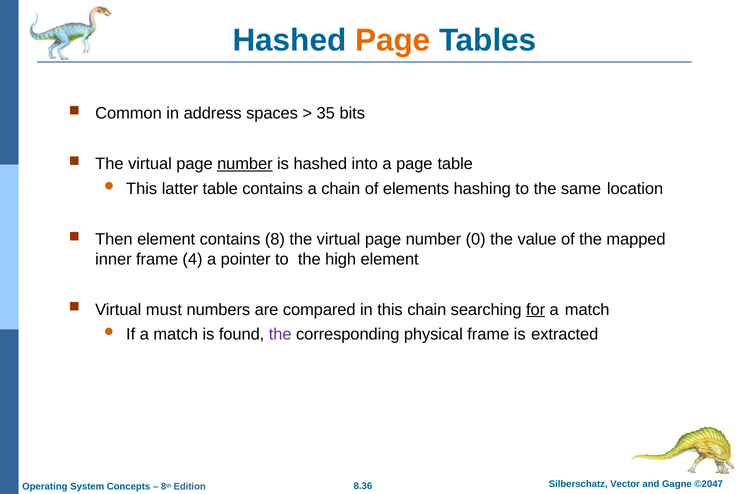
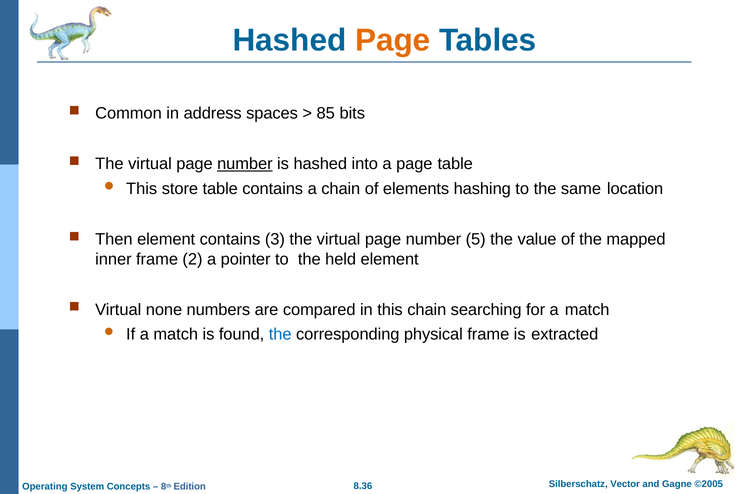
35: 35 -> 85
latter: latter -> store
8: 8 -> 3
0: 0 -> 5
4: 4 -> 2
high: high -> held
must: must -> none
for underline: present -> none
the at (280, 335) colour: purple -> blue
©2047: ©2047 -> ©2005
